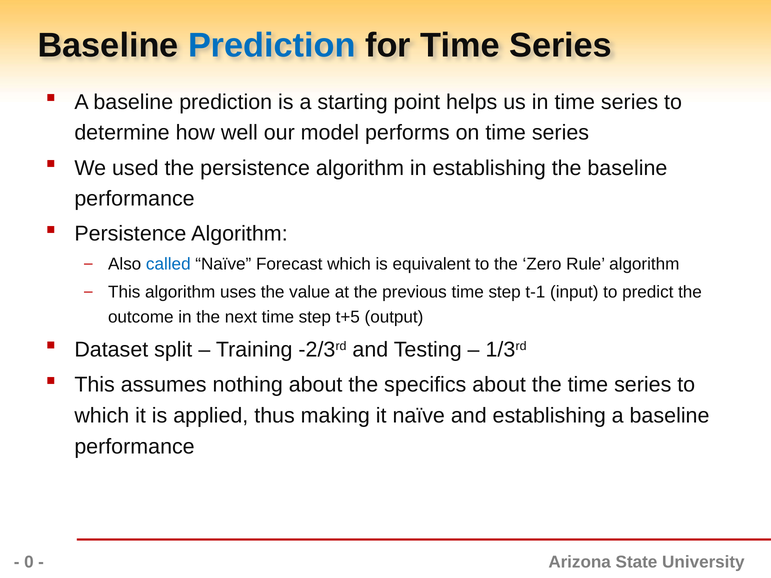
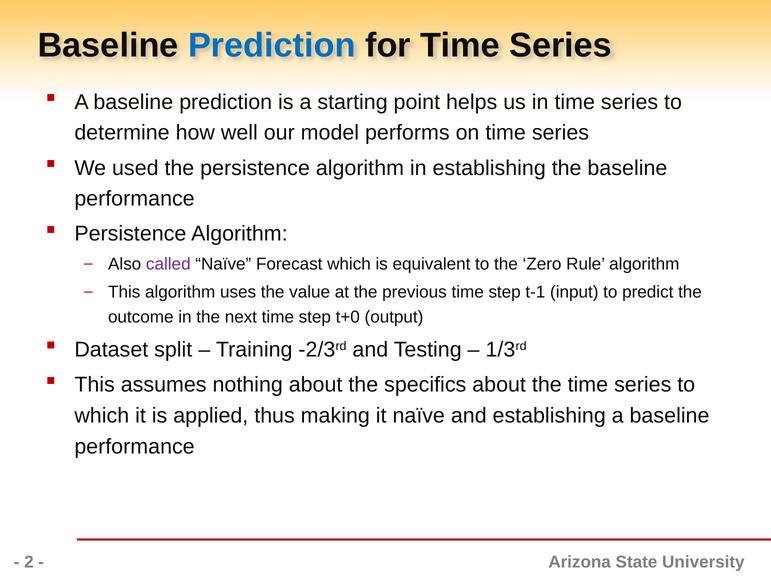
called colour: blue -> purple
t+5: t+5 -> t+0
0: 0 -> 2
